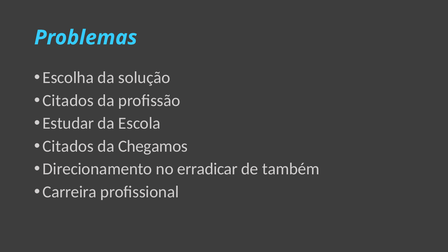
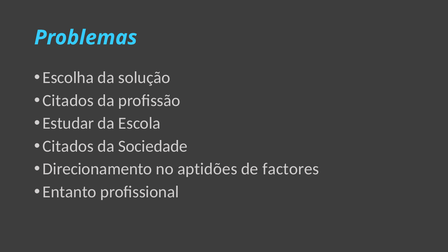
Chegamos: Chegamos -> Sociedade
erradicar: erradicar -> aptidões
também: também -> factores
Carreira: Carreira -> Entanto
